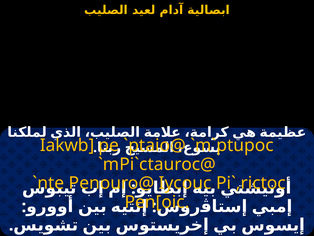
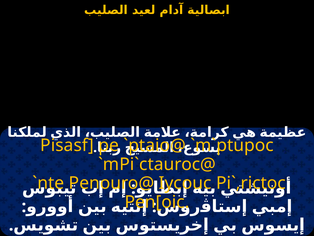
Iakwb: Iakwb -> Pisasf
